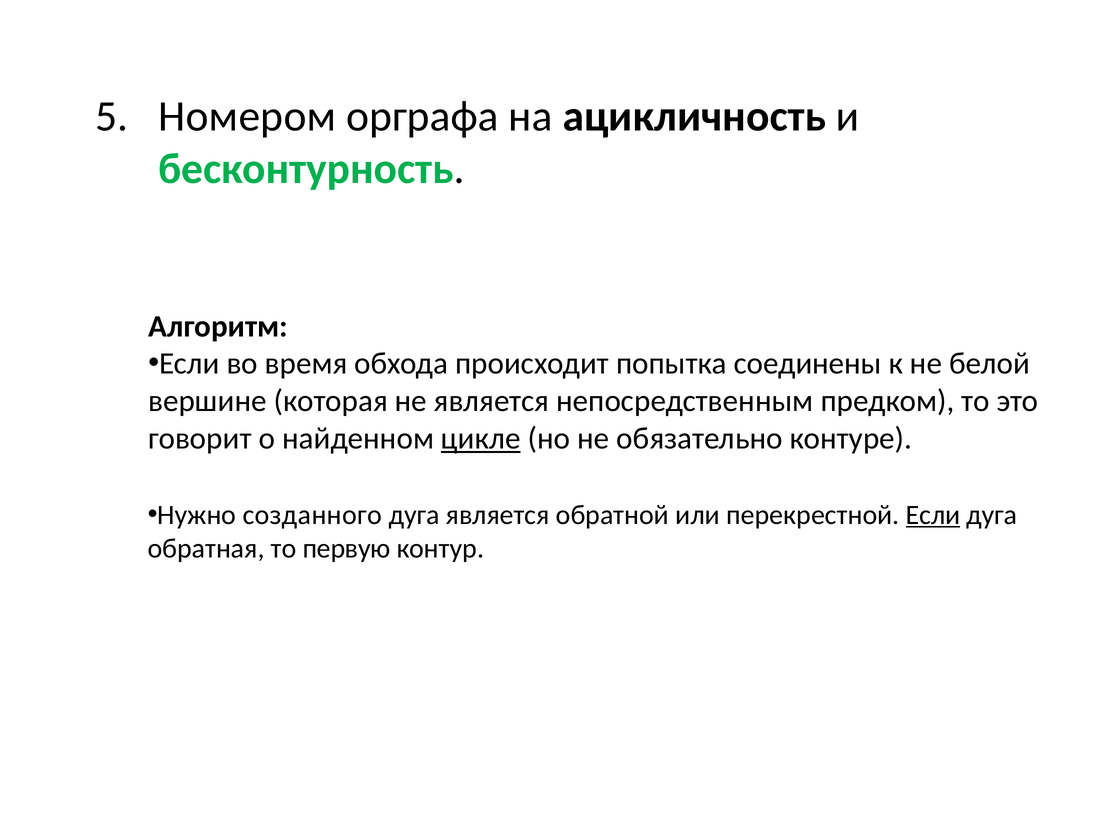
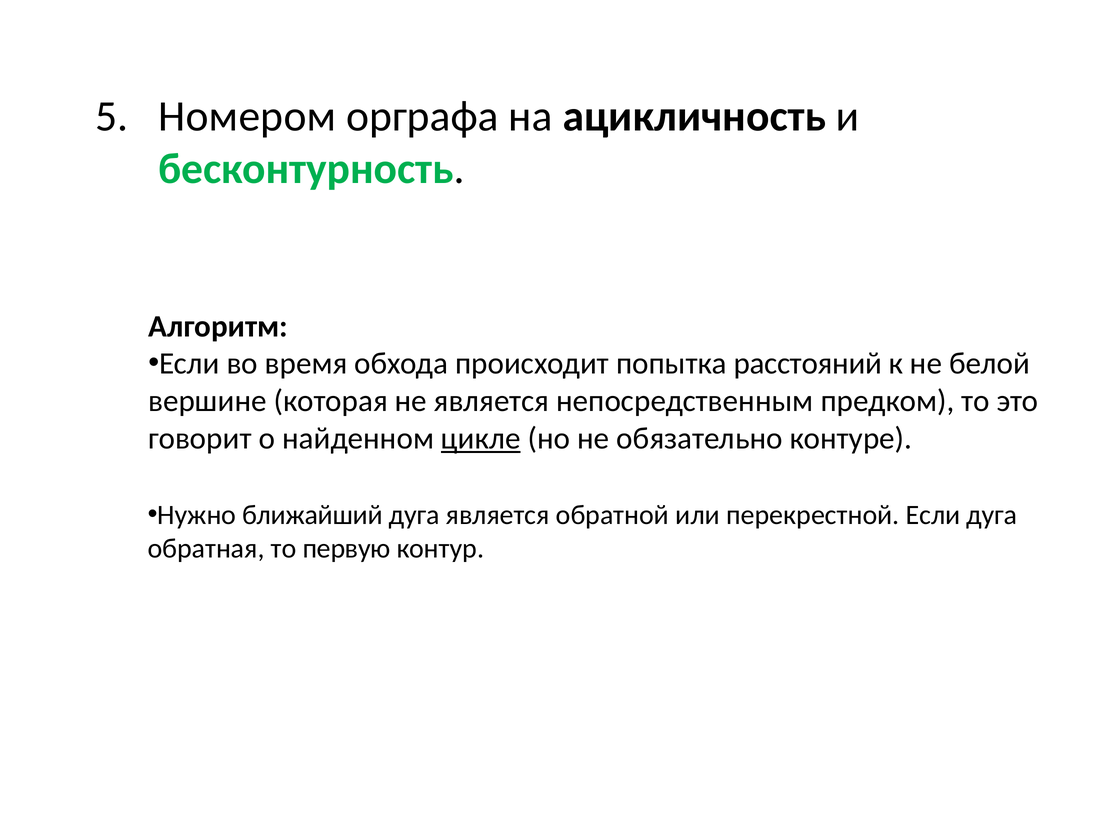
соединены: соединены -> расстояний
созданного: созданного -> ближайший
Если at (933, 515) underline: present -> none
